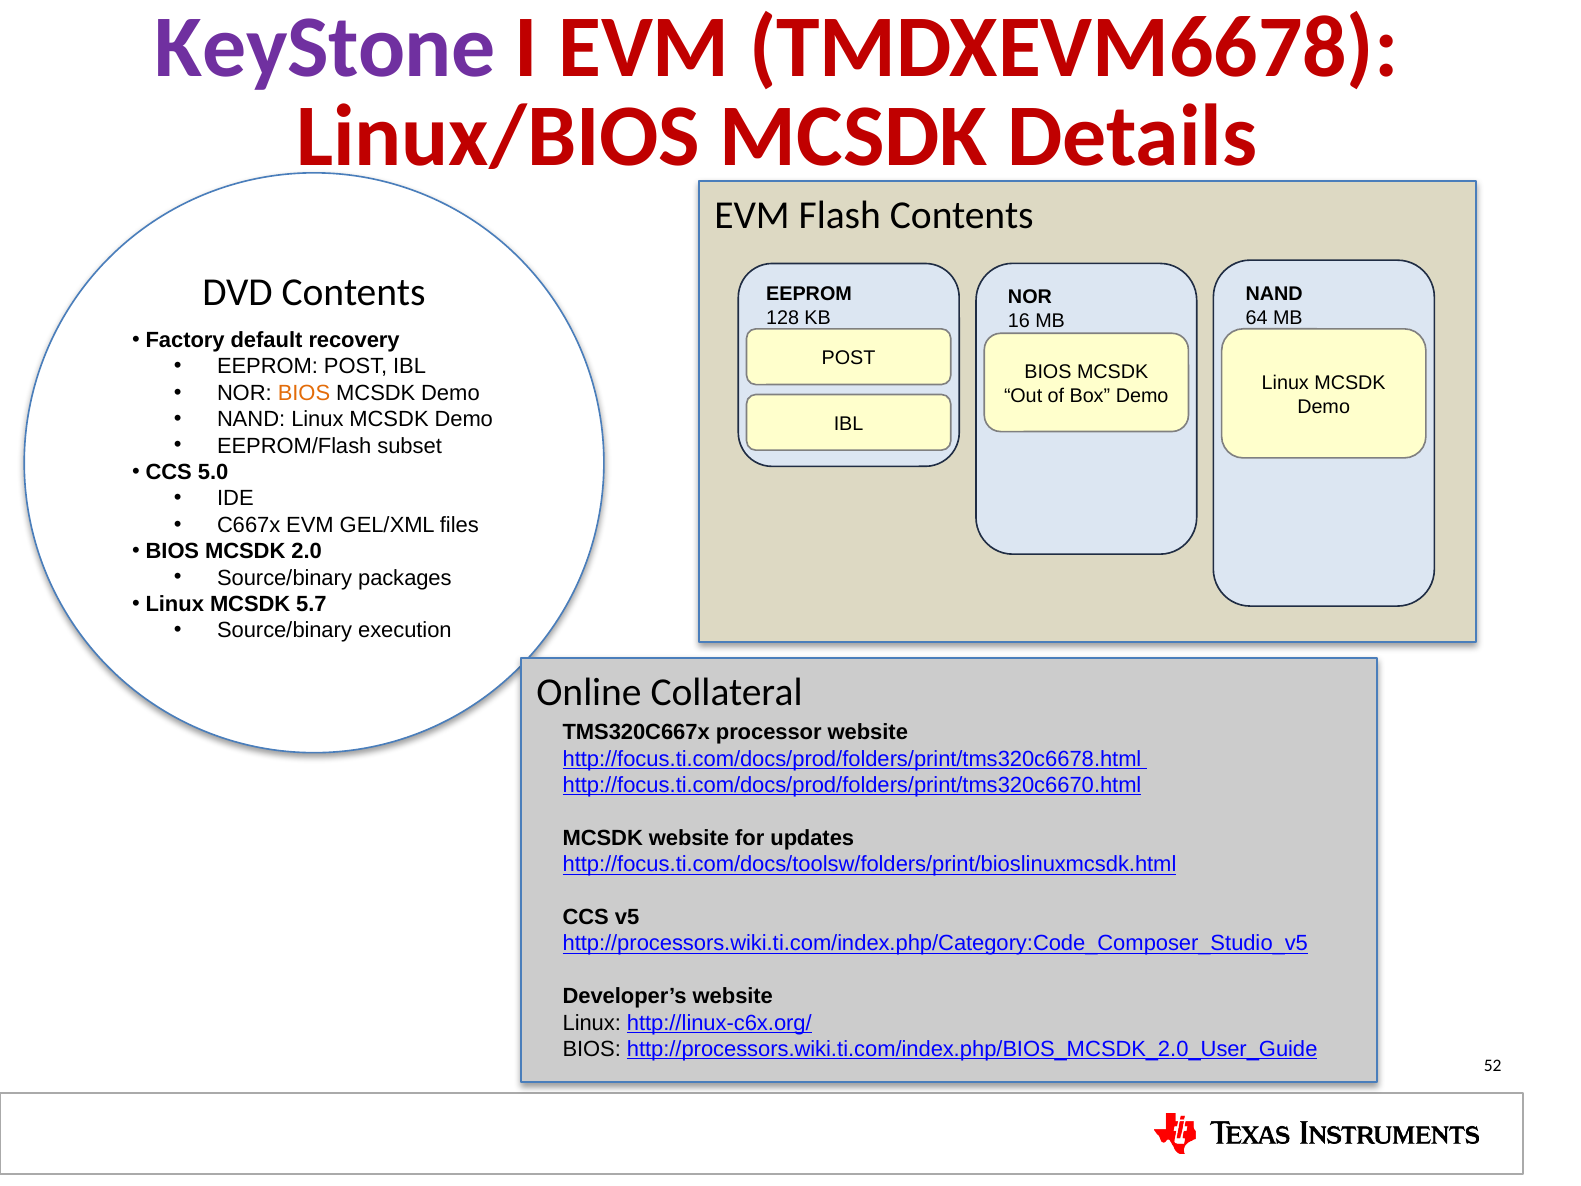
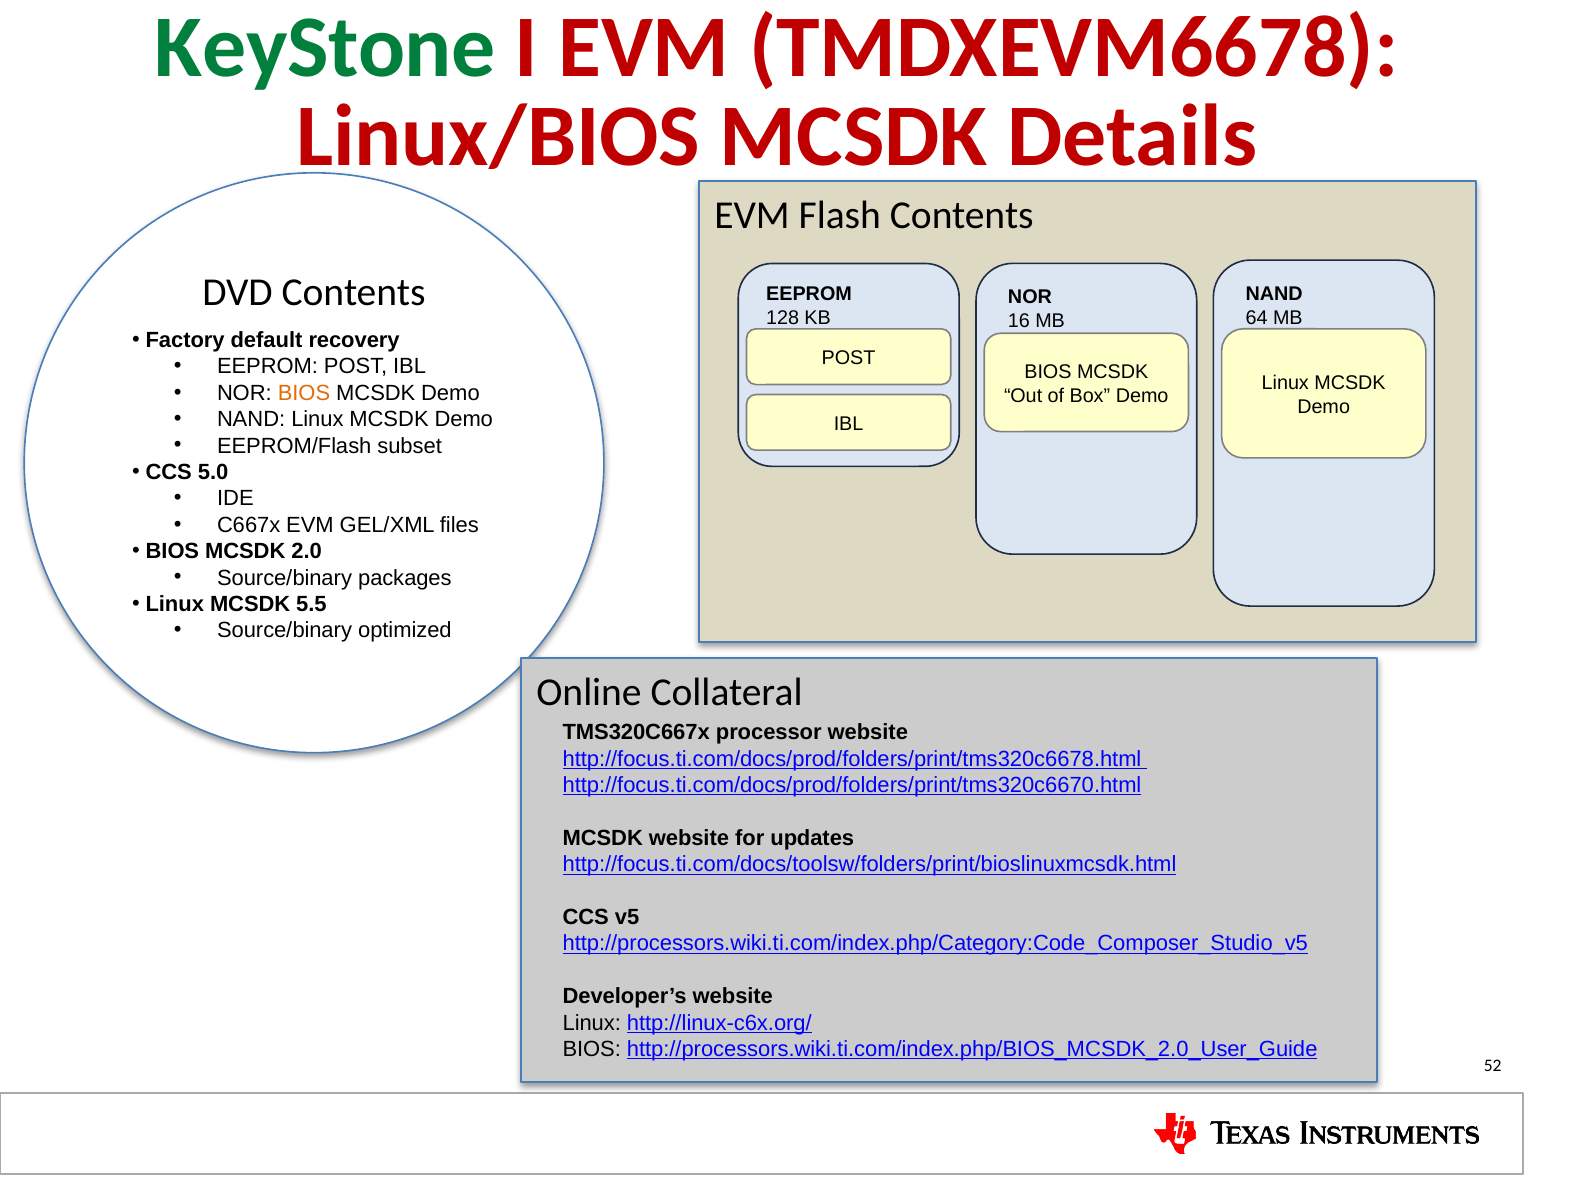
KeyStone colour: purple -> green
5.7: 5.7 -> 5.5
execution: execution -> optimized
